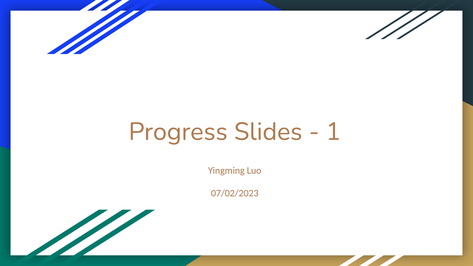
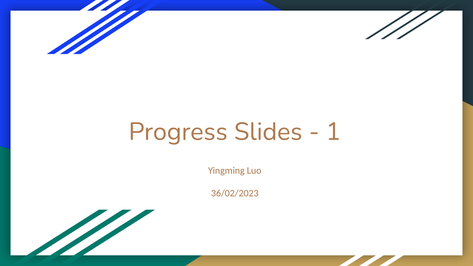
07/02/2023: 07/02/2023 -> 36/02/2023
